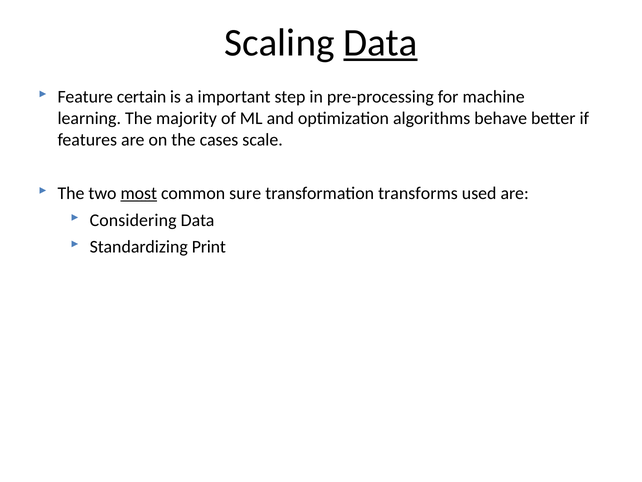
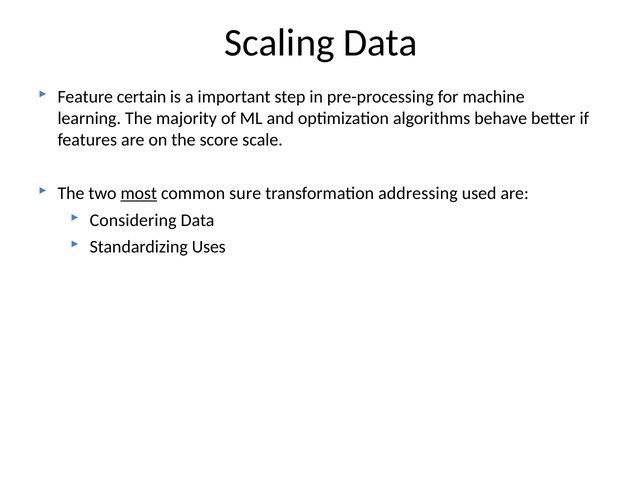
Data at (381, 43) underline: present -> none
cases: cases -> score
transforms: transforms -> addressing
Print: Print -> Uses
